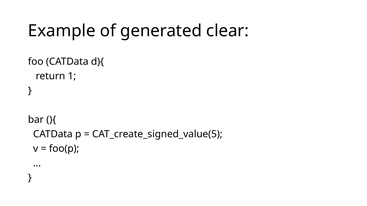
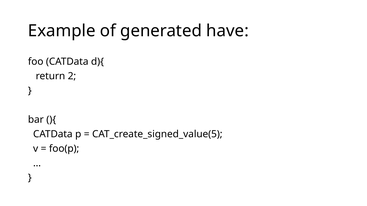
clear: clear -> have
1: 1 -> 2
